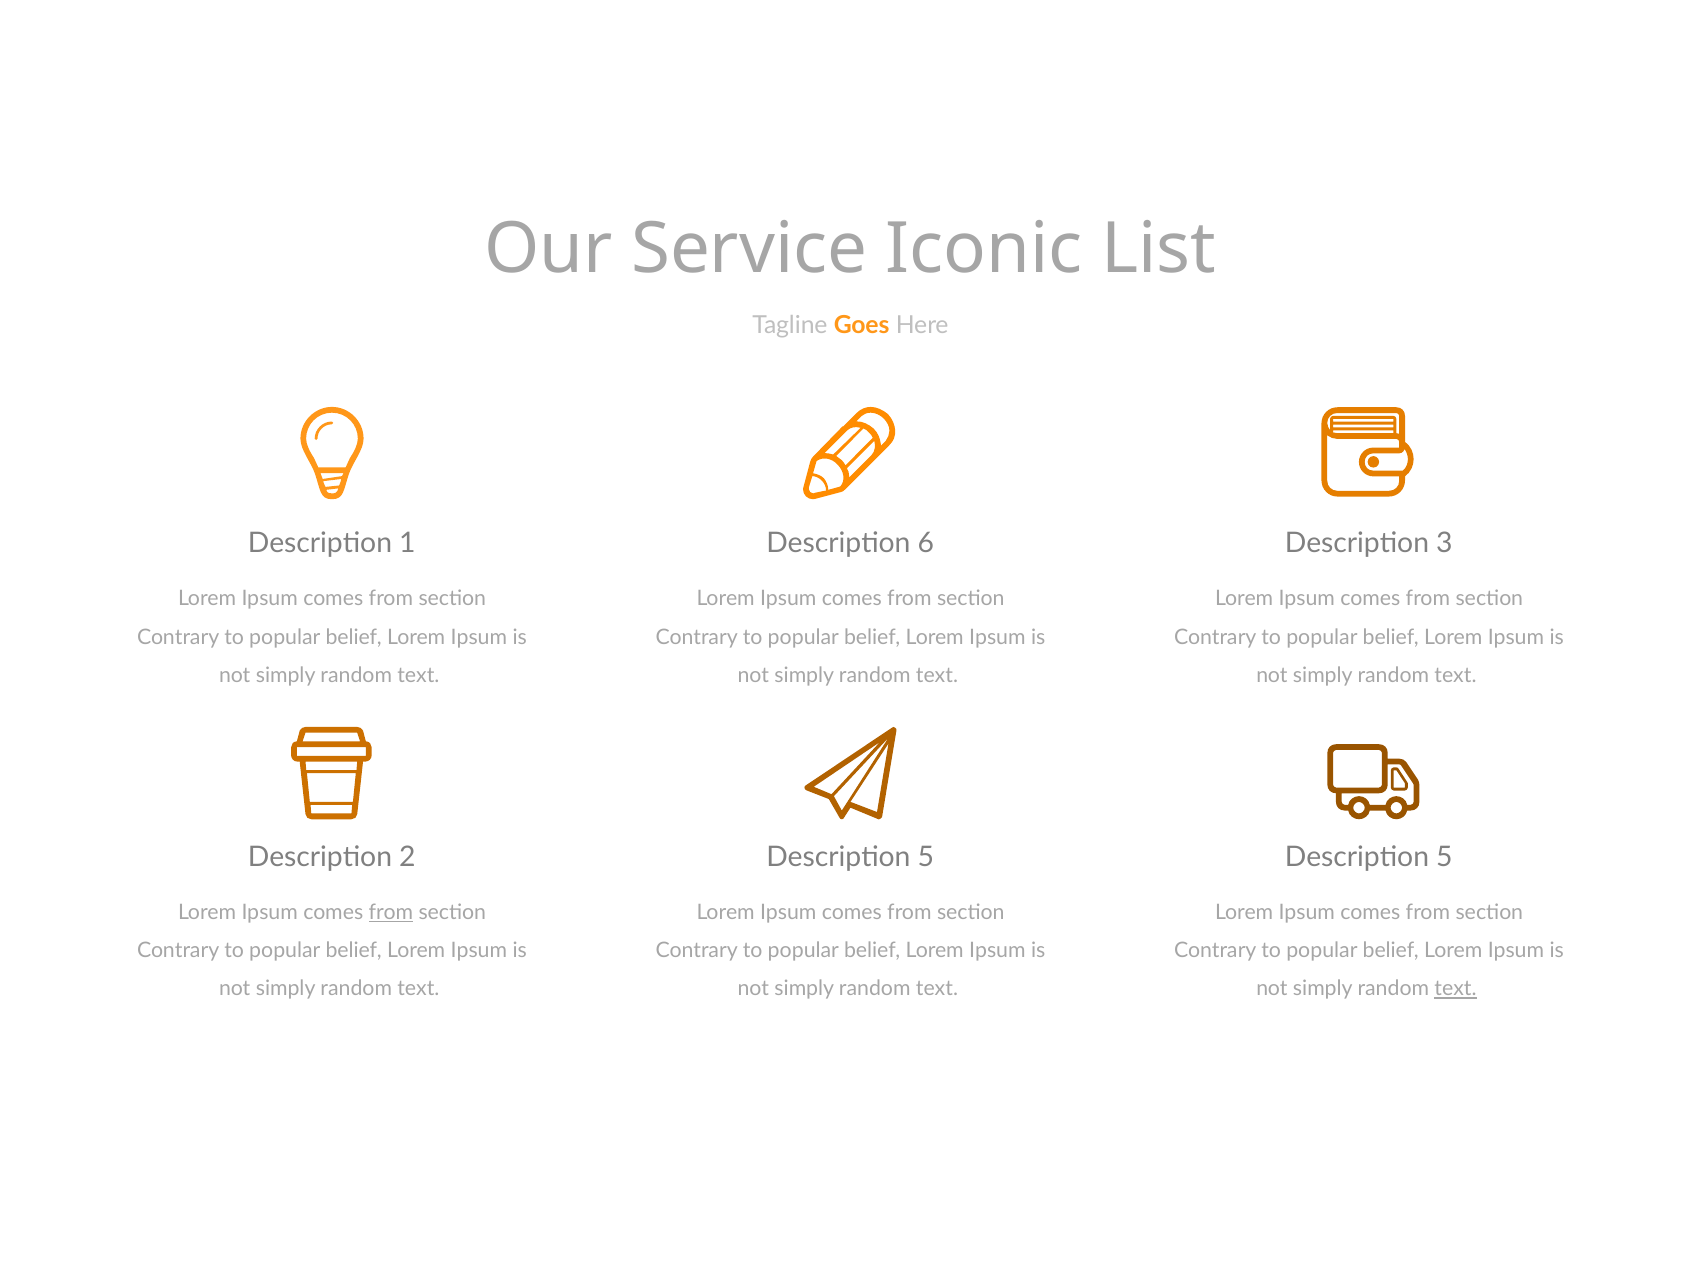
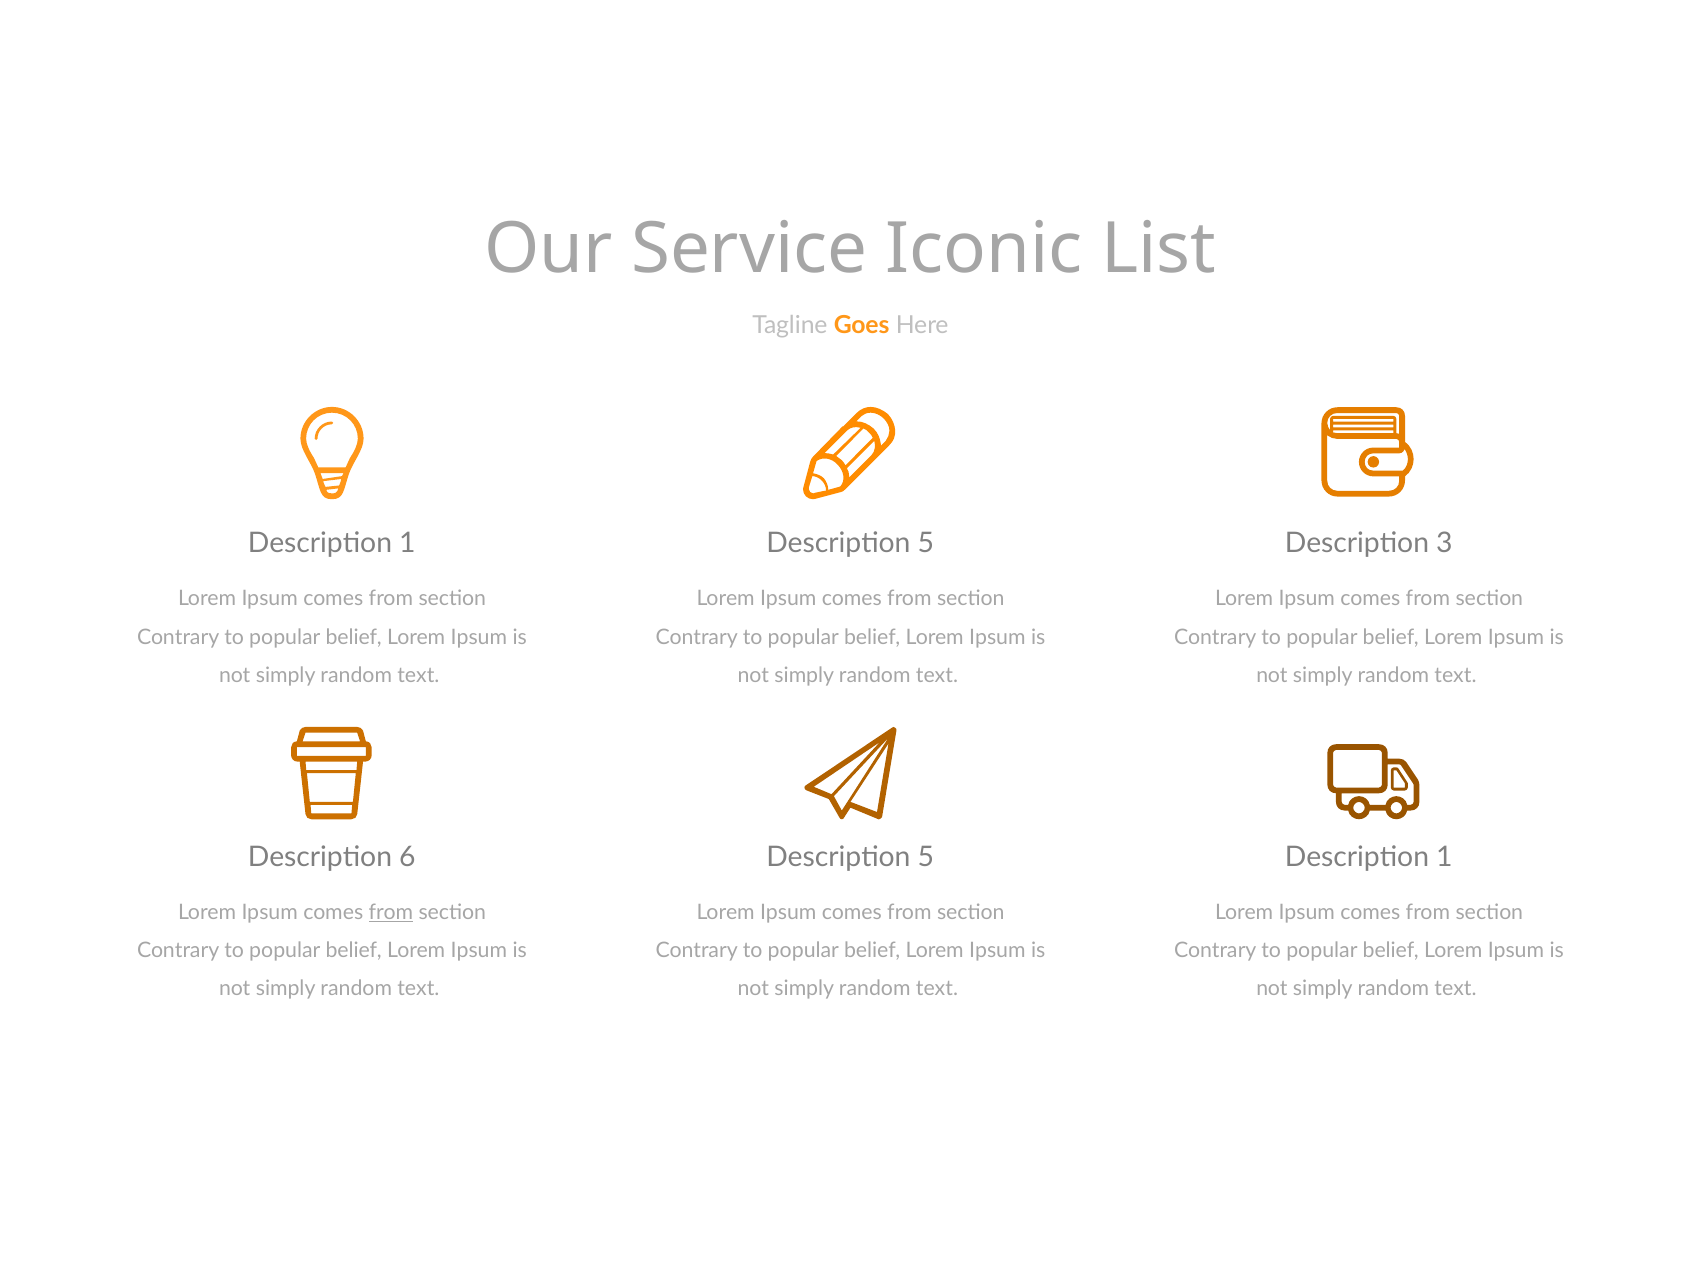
6 at (926, 543): 6 -> 5
2: 2 -> 6
5 at (1444, 857): 5 -> 1
text at (1456, 989) underline: present -> none
